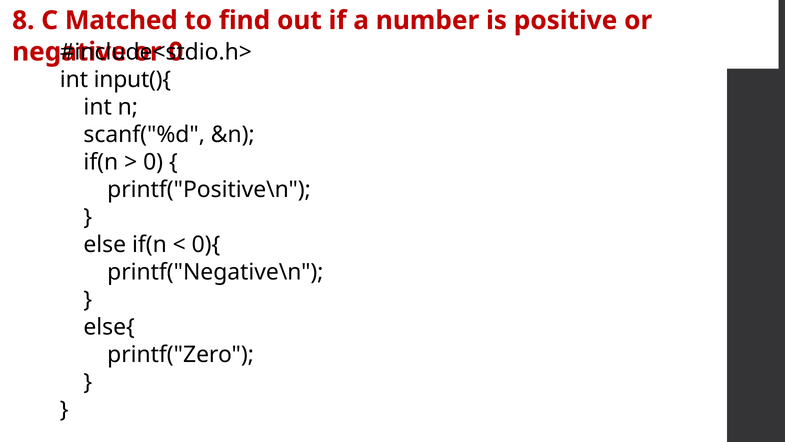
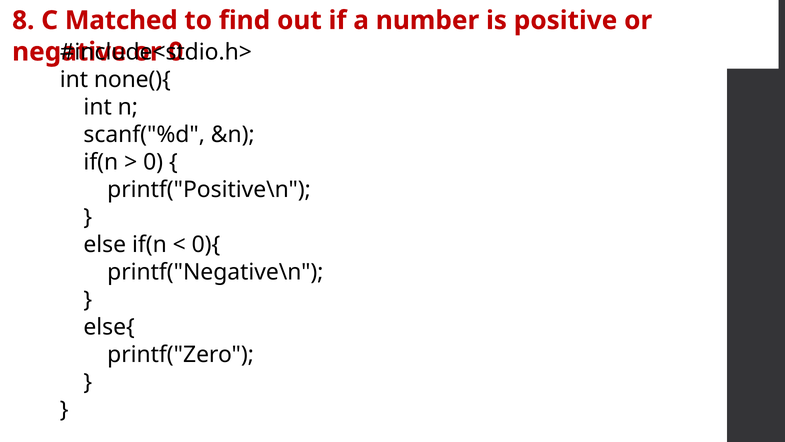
input(){: input(){ -> none(){
